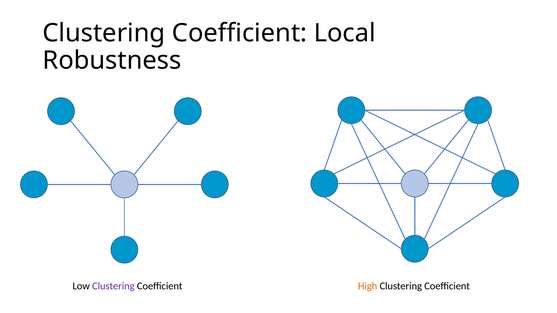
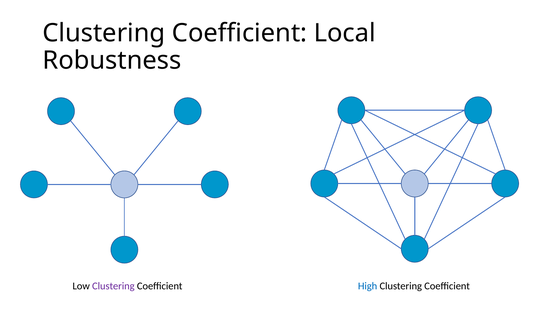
High colour: orange -> blue
